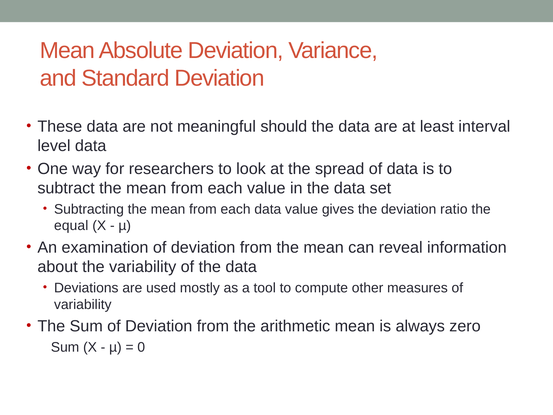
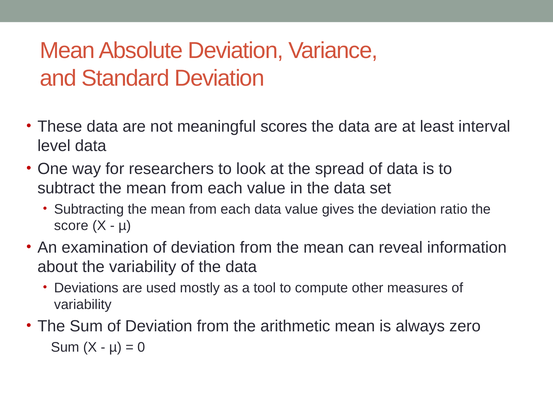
should: should -> scores
equal: equal -> score
